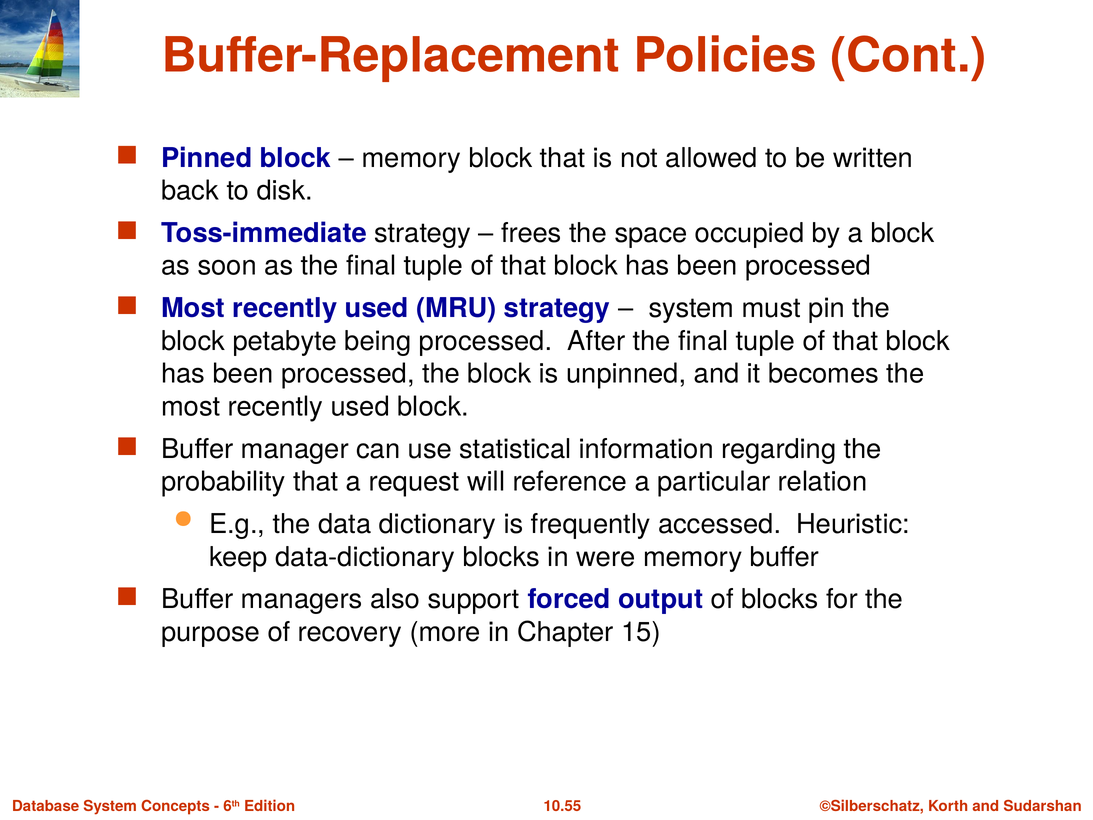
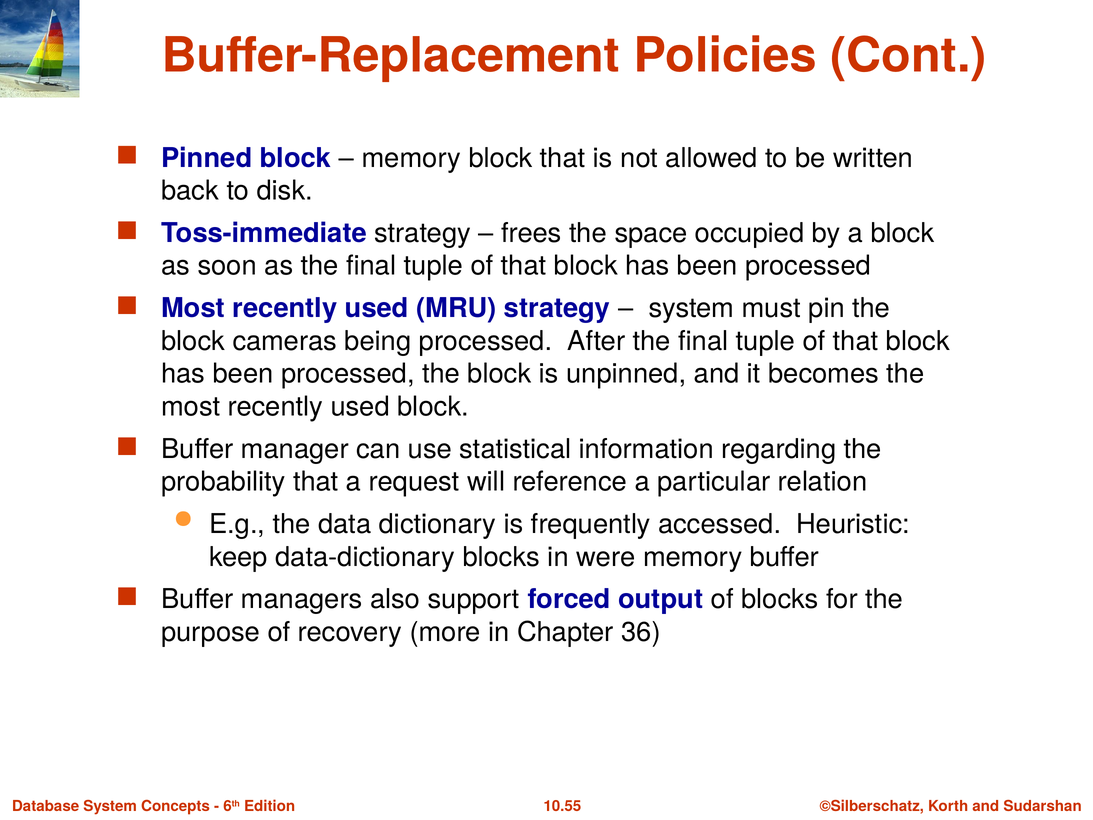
petabyte: petabyte -> cameras
15: 15 -> 36
